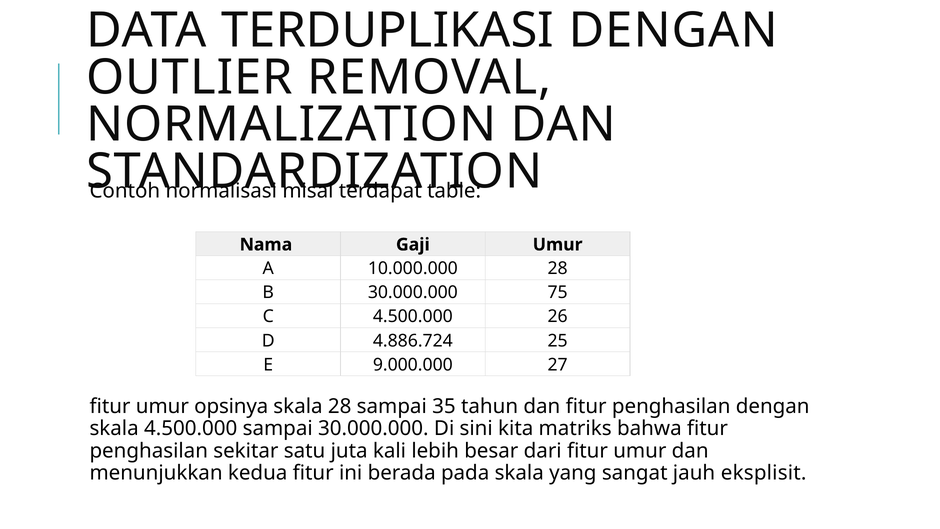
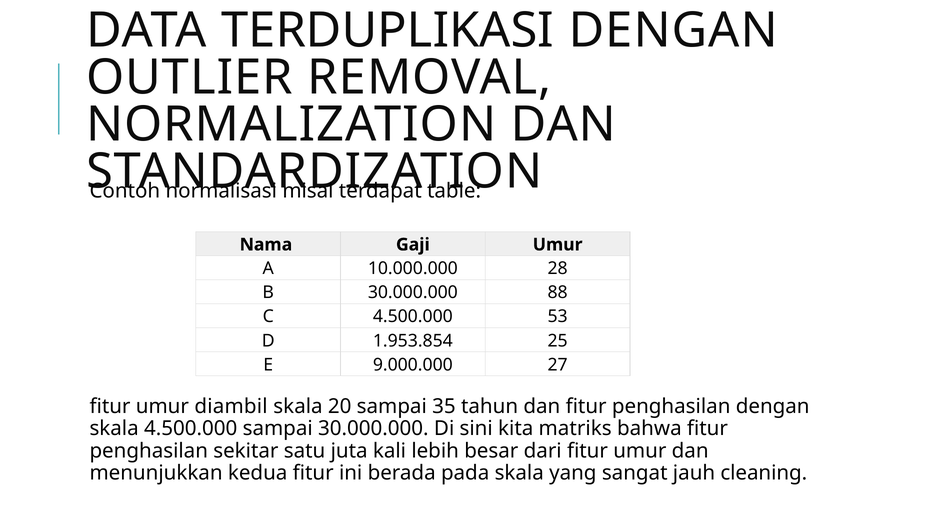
75: 75 -> 88
26: 26 -> 53
4.886.724: 4.886.724 -> 1.953.854
opsinya: opsinya -> diambil
skala 28: 28 -> 20
eksplisit: eksplisit -> cleaning
